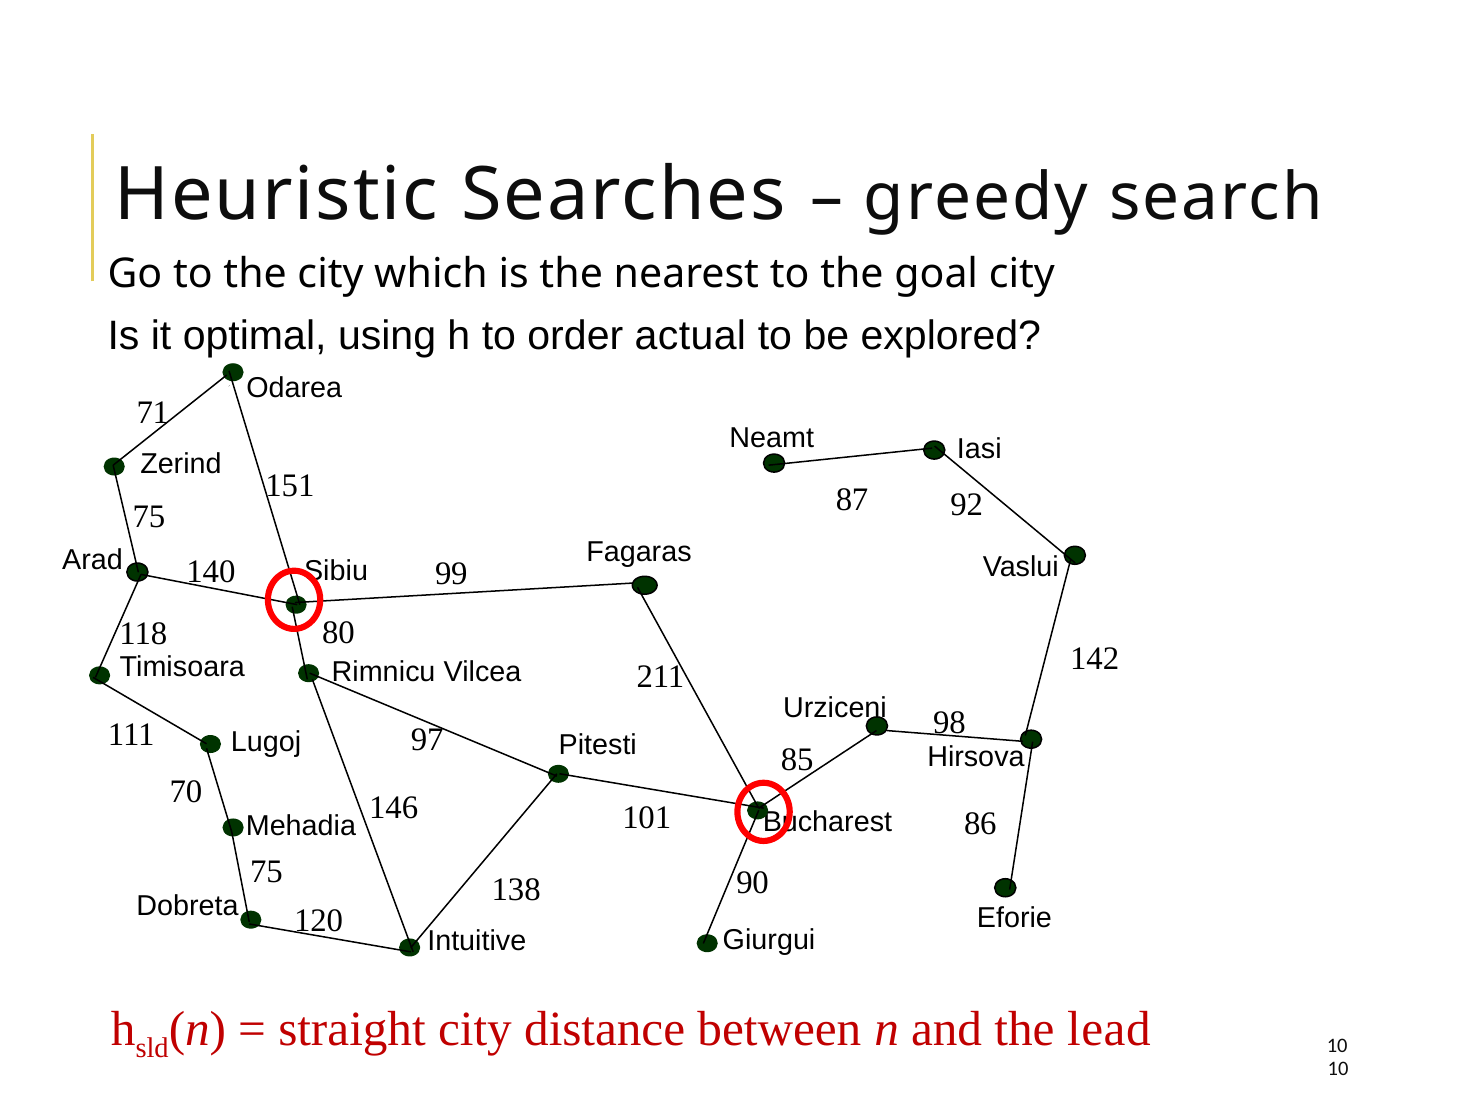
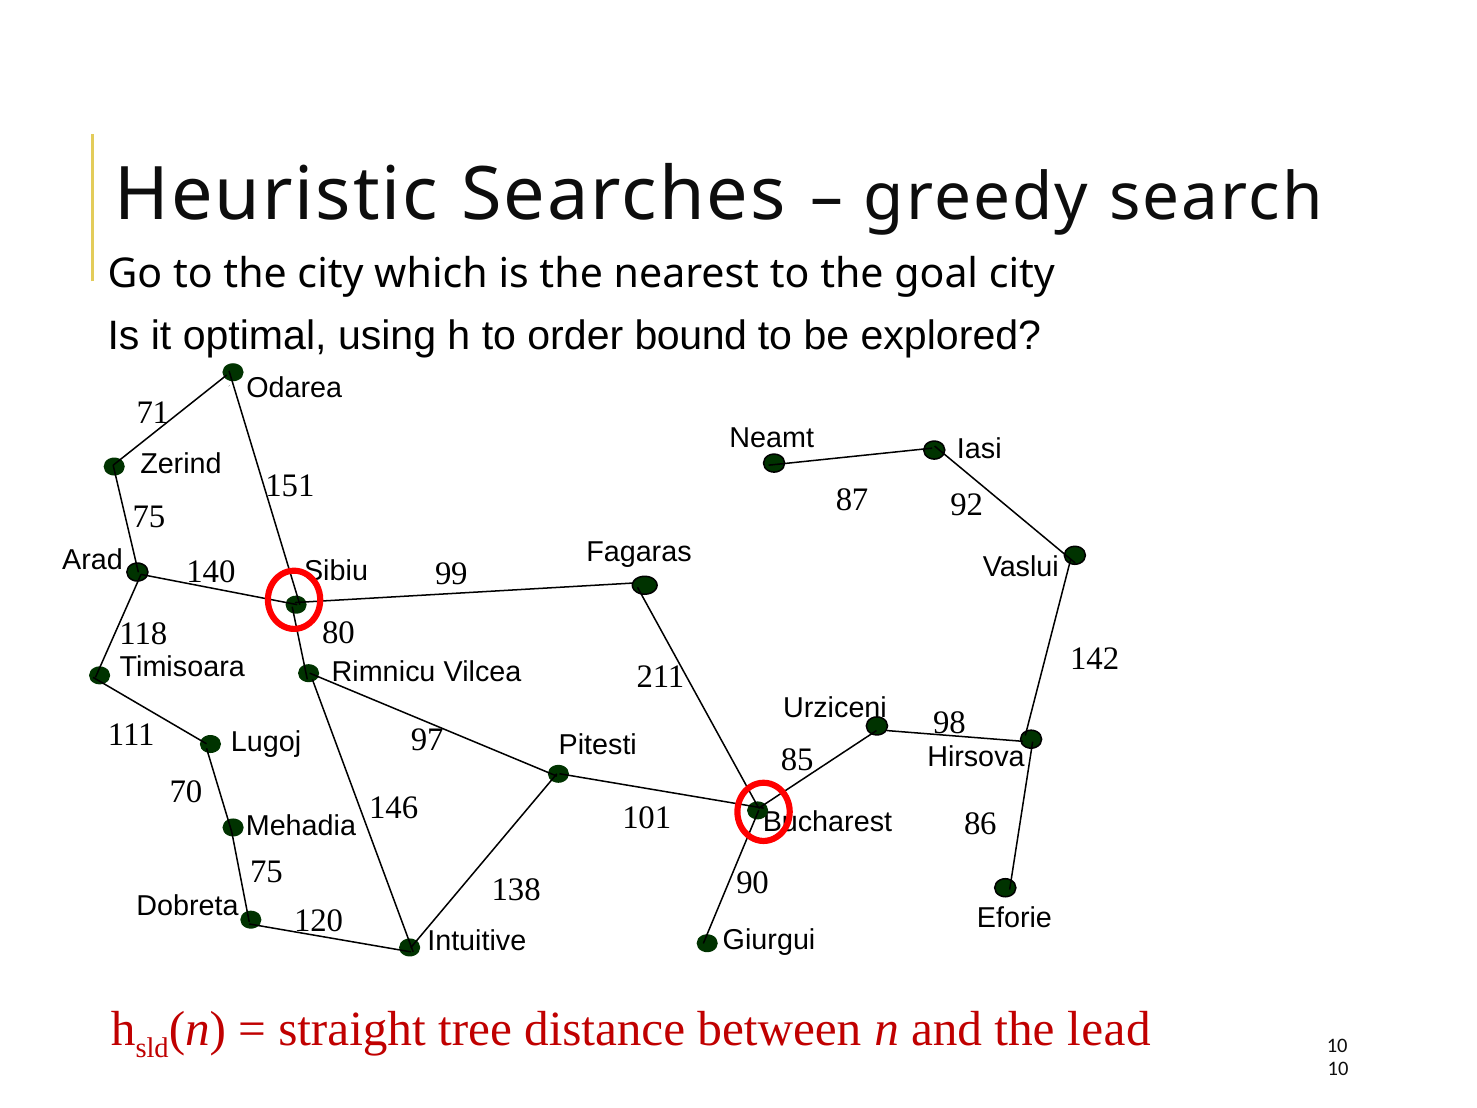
actual: actual -> bound
straight city: city -> tree
